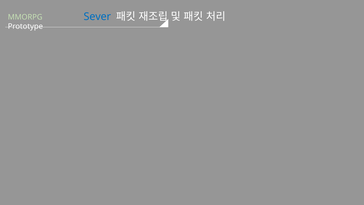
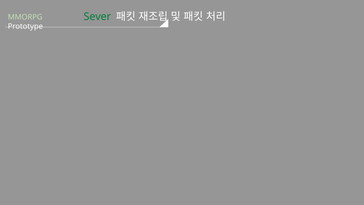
Sever colour: blue -> green
